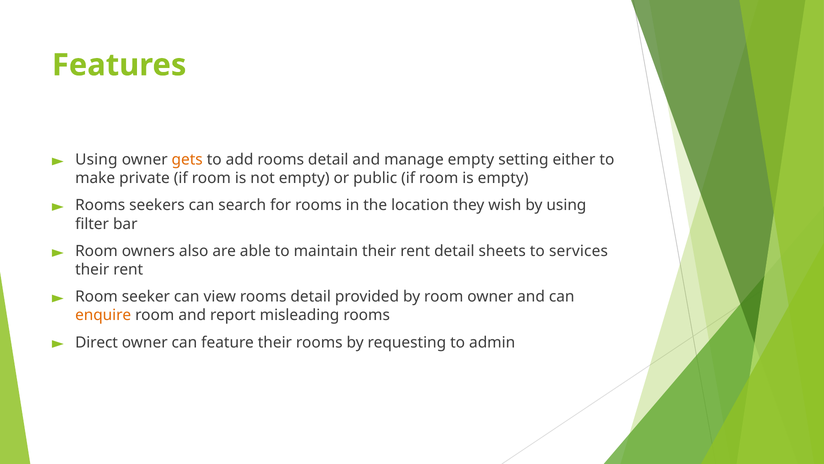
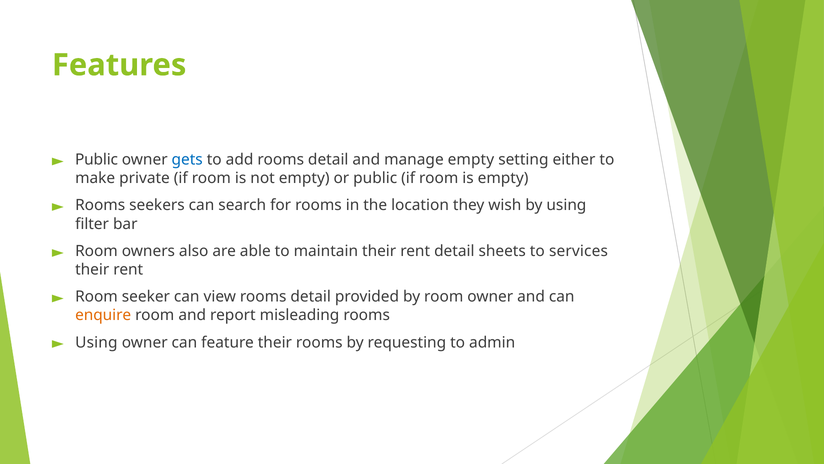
Using at (96, 159): Using -> Public
gets colour: orange -> blue
Direct at (97, 342): Direct -> Using
